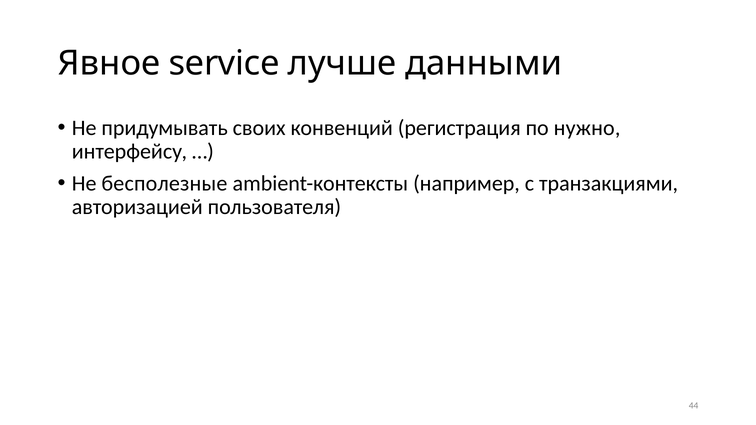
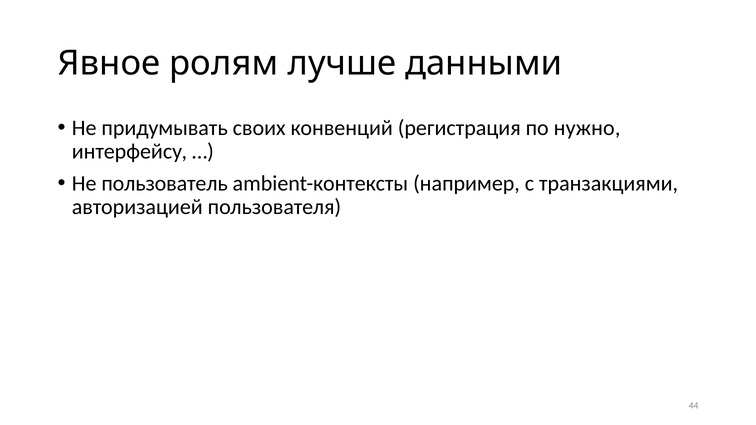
service: service -> ролям
бесполезные: бесполезные -> пользователь
